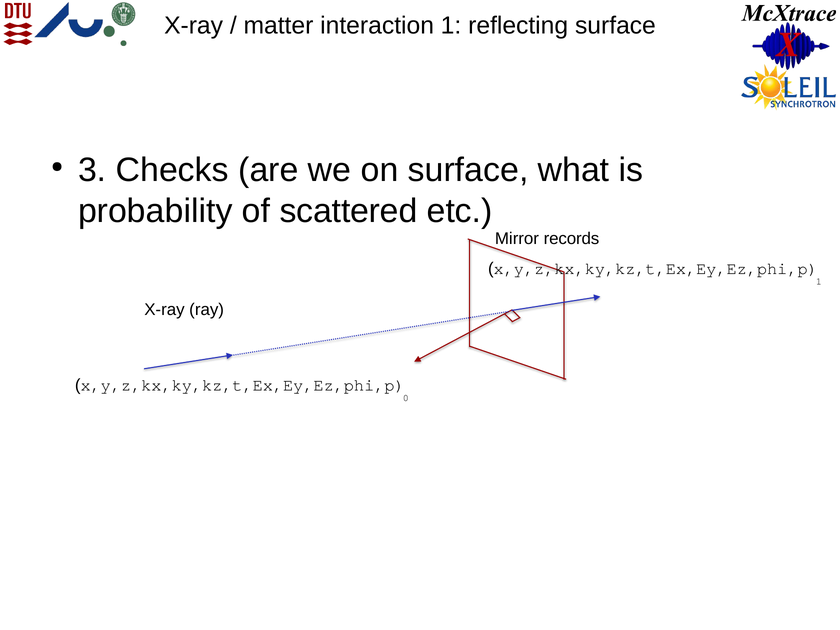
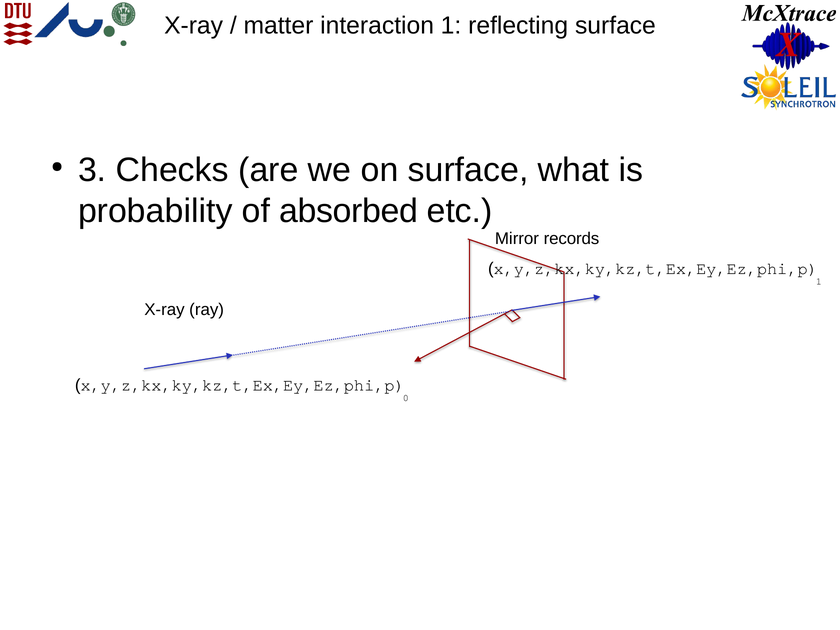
scattered: scattered -> absorbed
